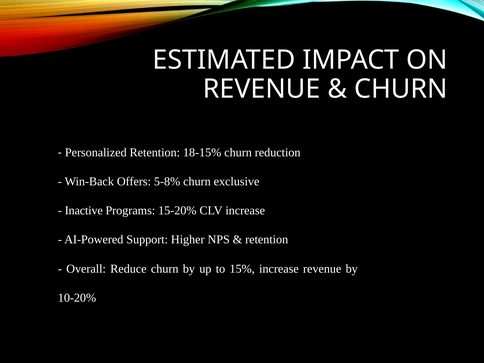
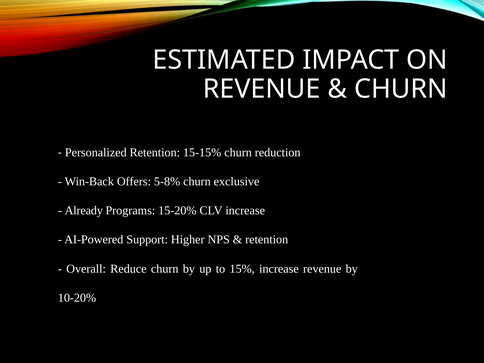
18-15%: 18-15% -> 15-15%
Inactive: Inactive -> Already
